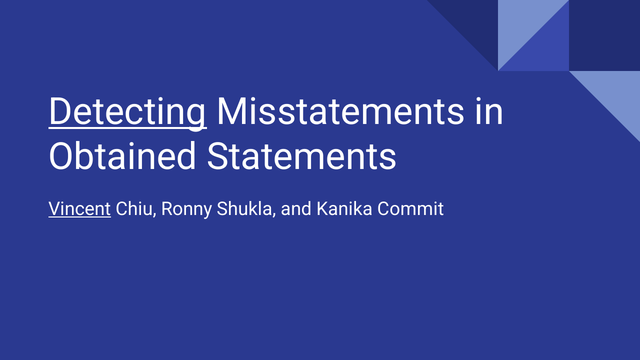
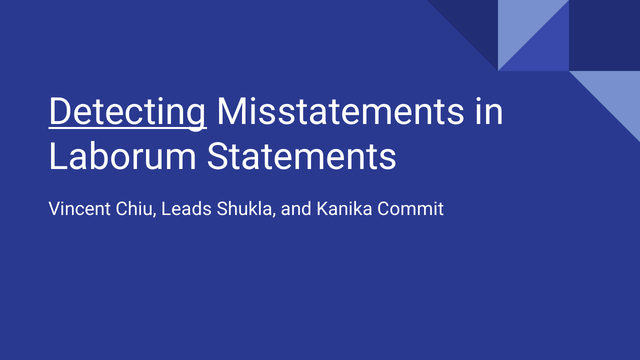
Obtained: Obtained -> Laborum
Vincent underline: present -> none
Ronny: Ronny -> Leads
